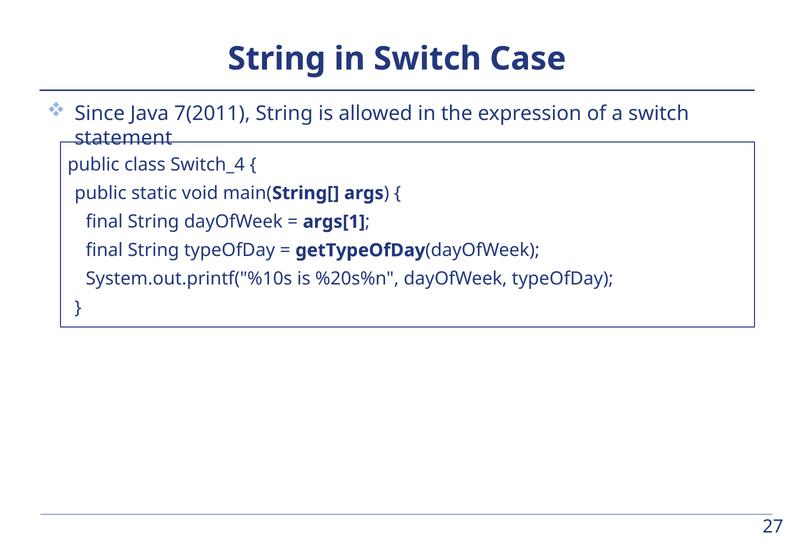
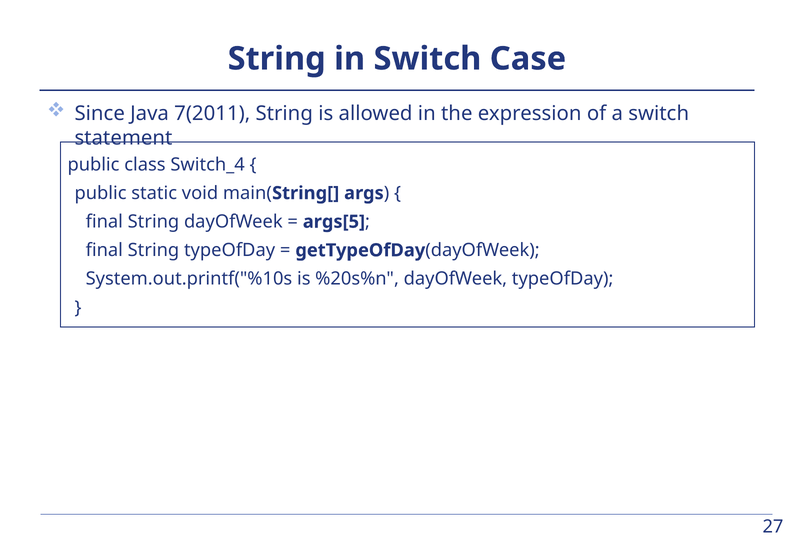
args[1: args[1 -> args[5
